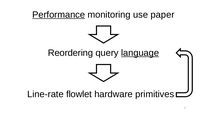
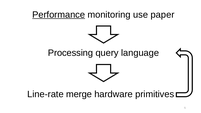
Reordering: Reordering -> Processing
language underline: present -> none
flowlet: flowlet -> merge
